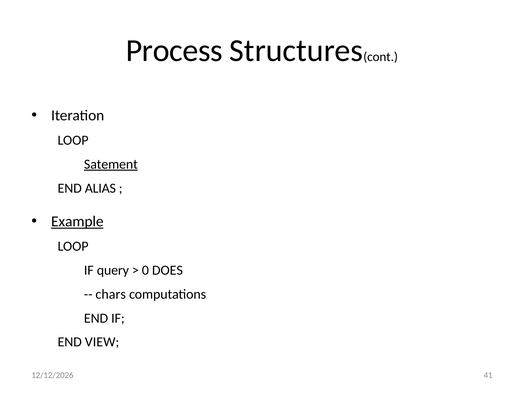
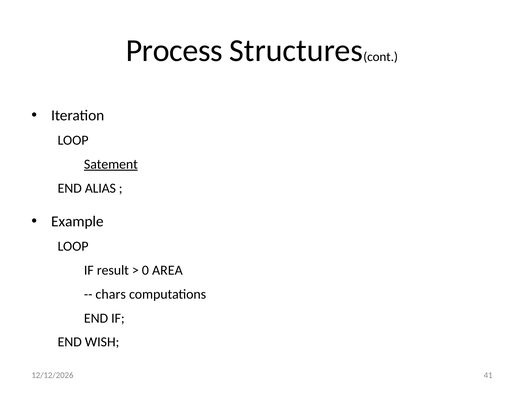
Example underline: present -> none
query: query -> result
DOES: DOES -> AREA
VIEW: VIEW -> WISH
